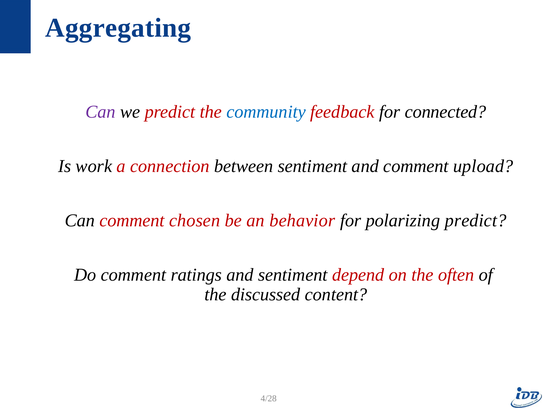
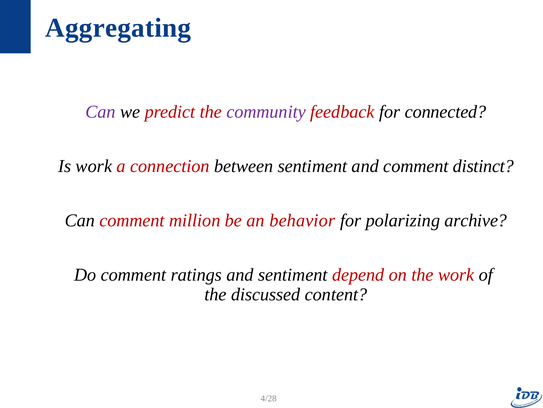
community colour: blue -> purple
upload: upload -> distinct
chosen: chosen -> million
polarizing predict: predict -> archive
the often: often -> work
